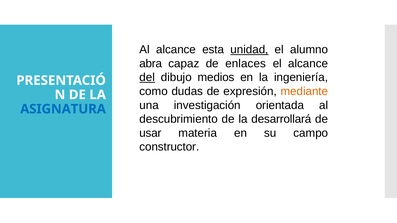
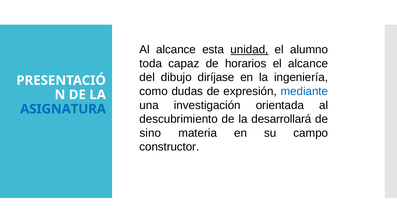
abra: abra -> toda
enlaces: enlaces -> horarios
del underline: present -> none
medios: medios -> diríjase
mediante colour: orange -> blue
usar: usar -> sino
